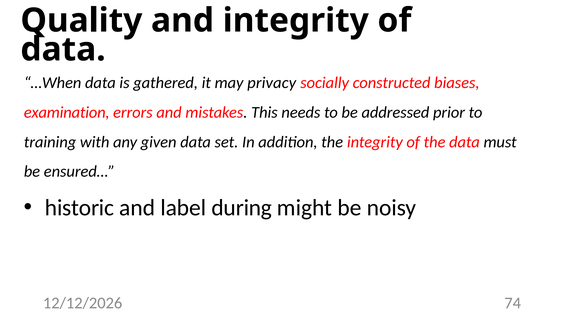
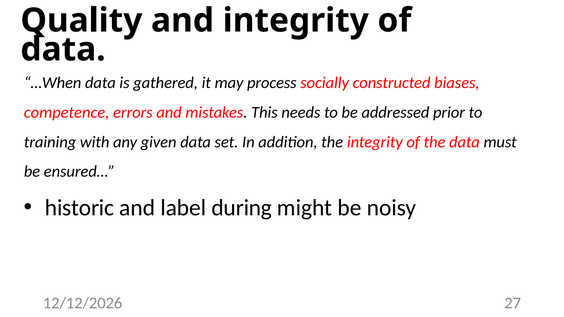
privacy: privacy -> process
examination: examination -> competence
74: 74 -> 27
